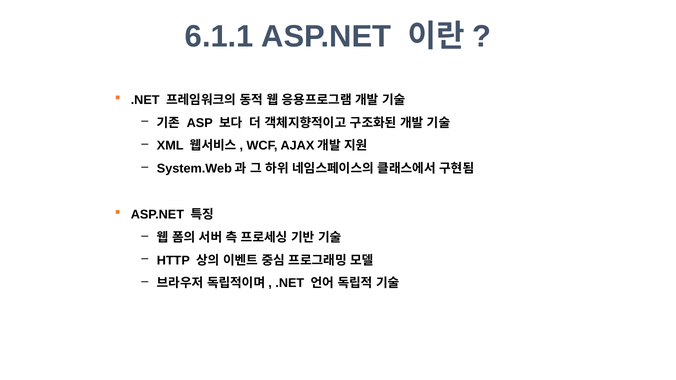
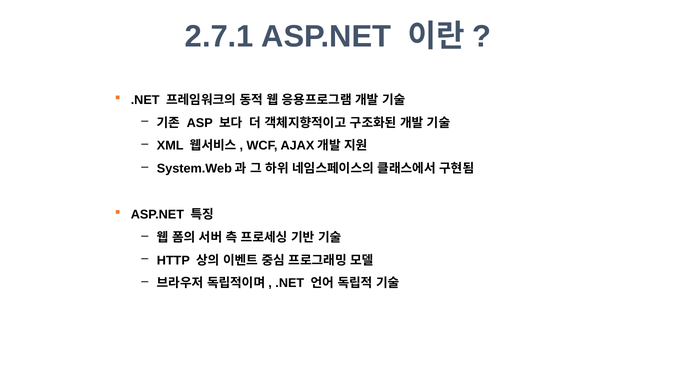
6.1.1: 6.1.1 -> 2.7.1
